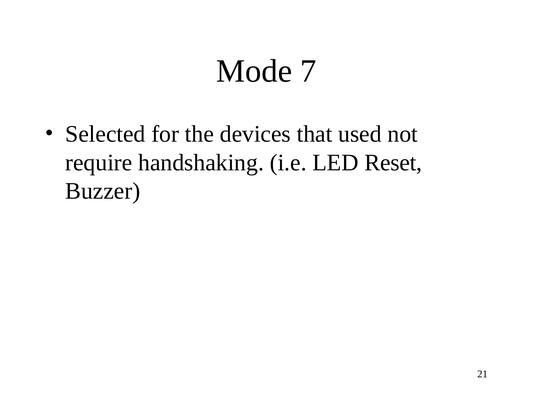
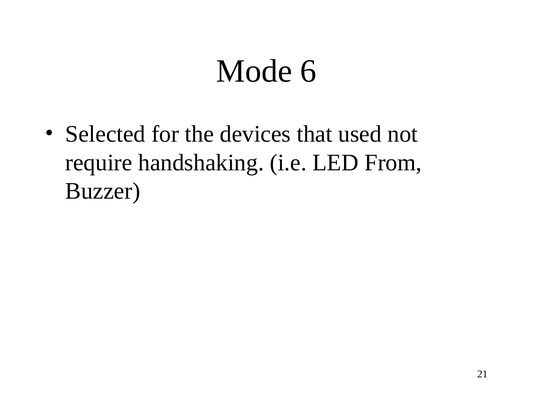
7: 7 -> 6
Reset: Reset -> From
